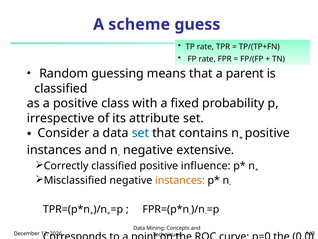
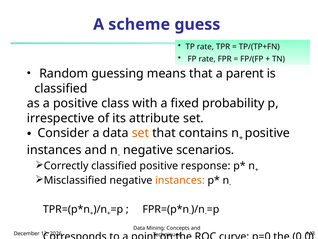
set at (140, 133) colour: blue -> orange
extensive: extensive -> scenarios
influence: influence -> response
